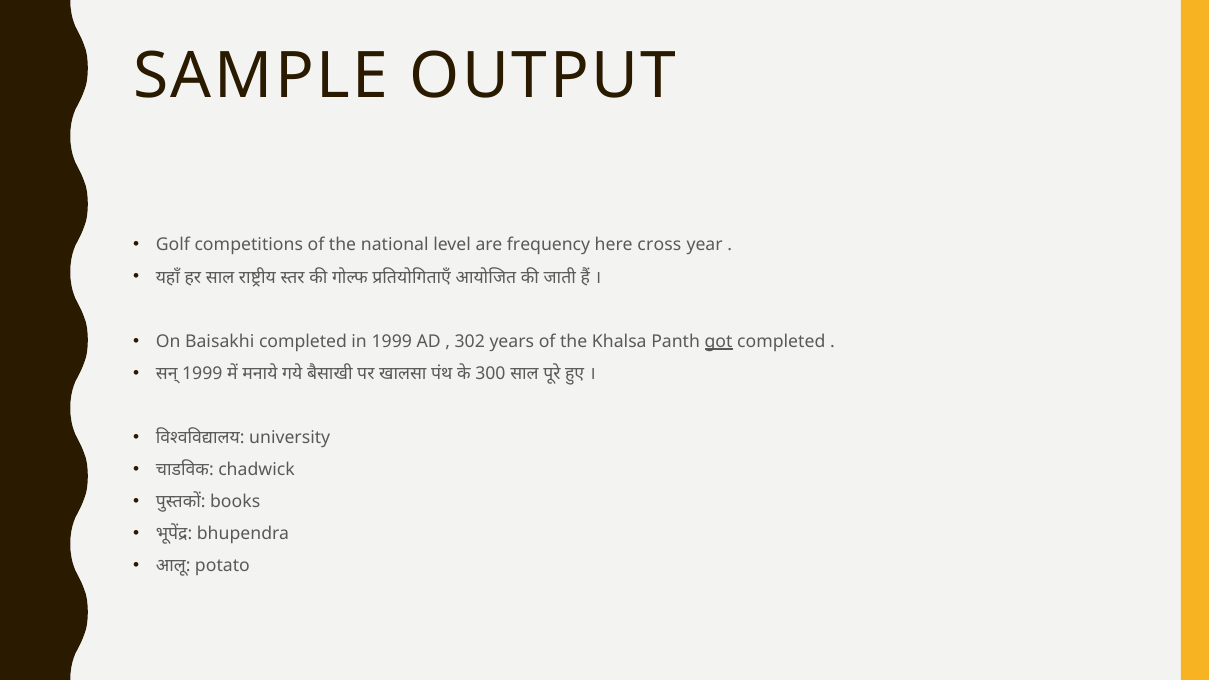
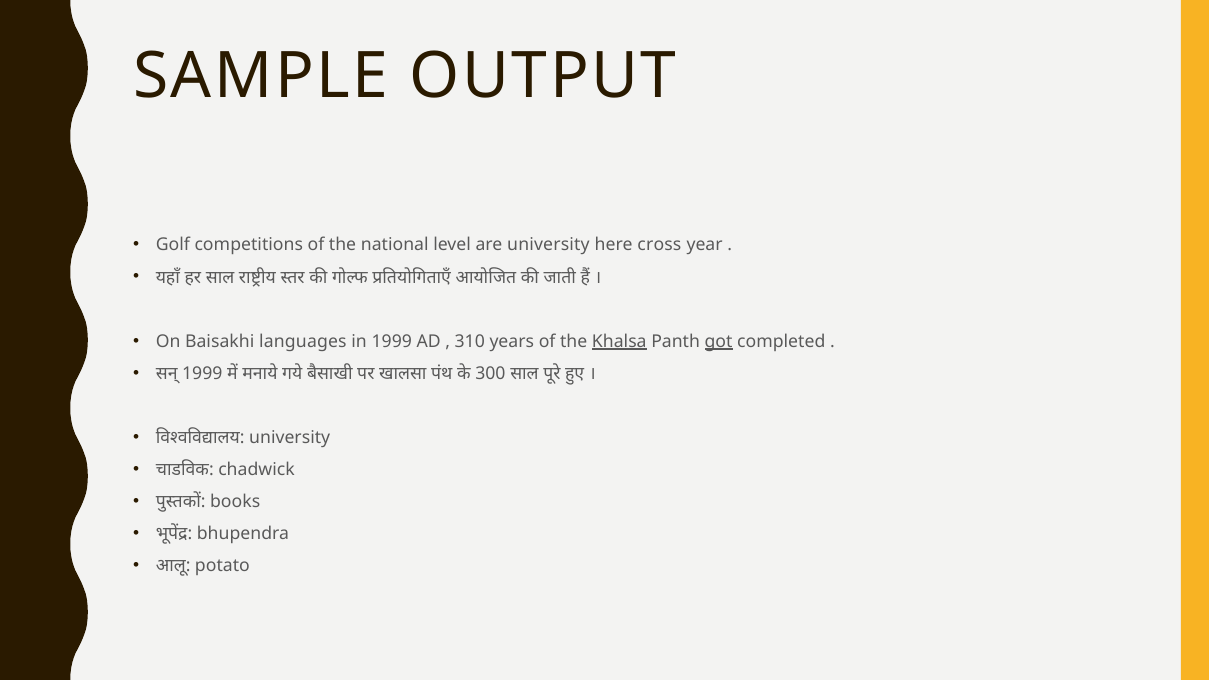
are frequency: frequency -> university
Baisakhi completed: completed -> languages
302: 302 -> 310
Khalsa underline: none -> present
